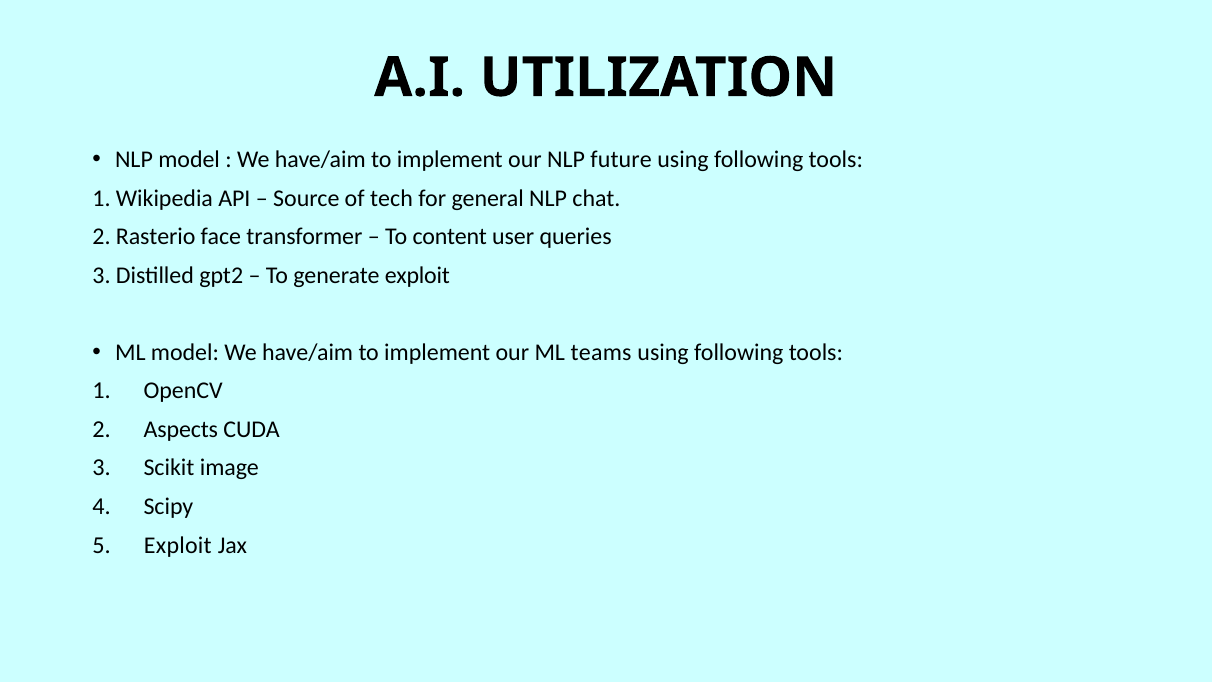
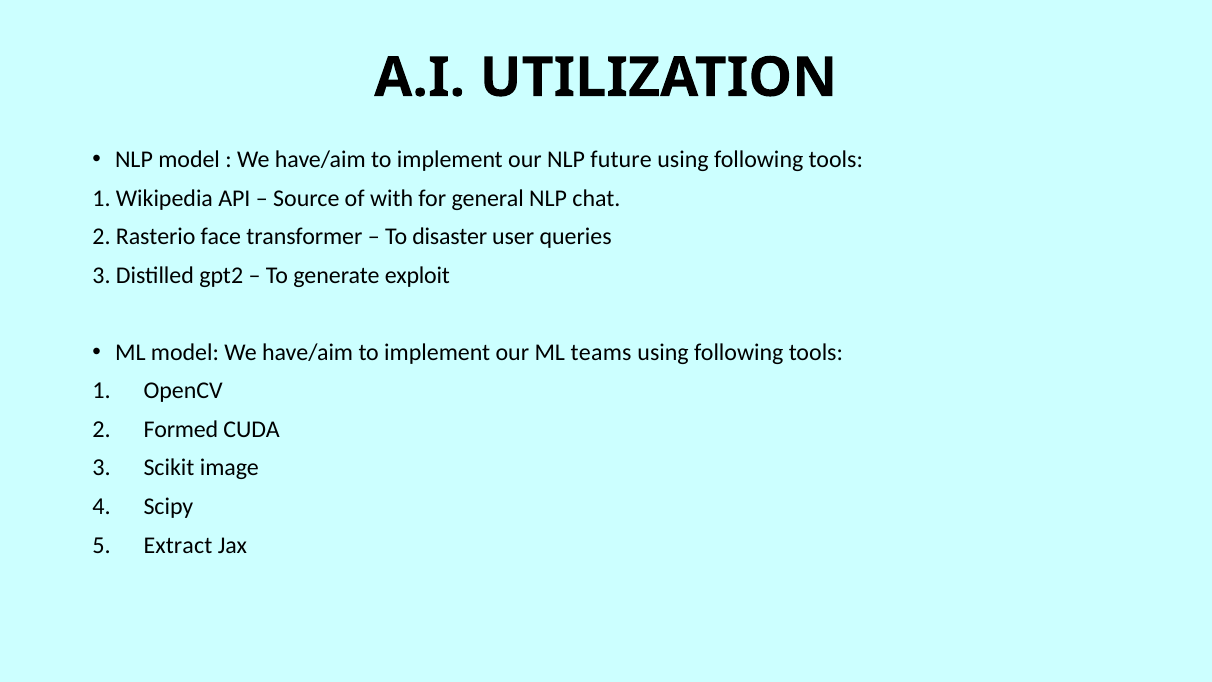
tech: tech -> with
content: content -> disaster
Aspects: Aspects -> Formed
Exploit at (178, 545): Exploit -> Extract
